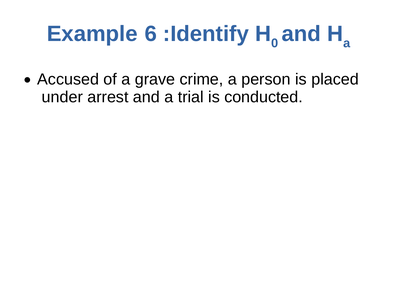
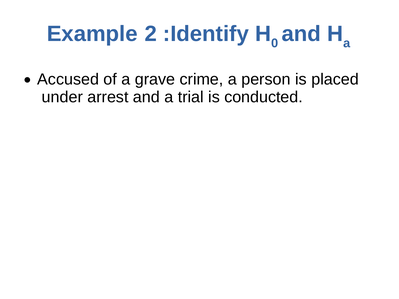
6: 6 -> 2
